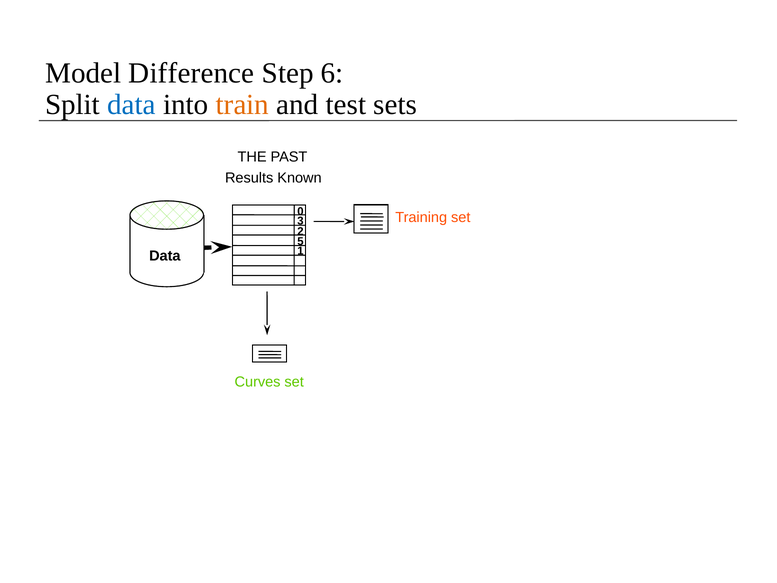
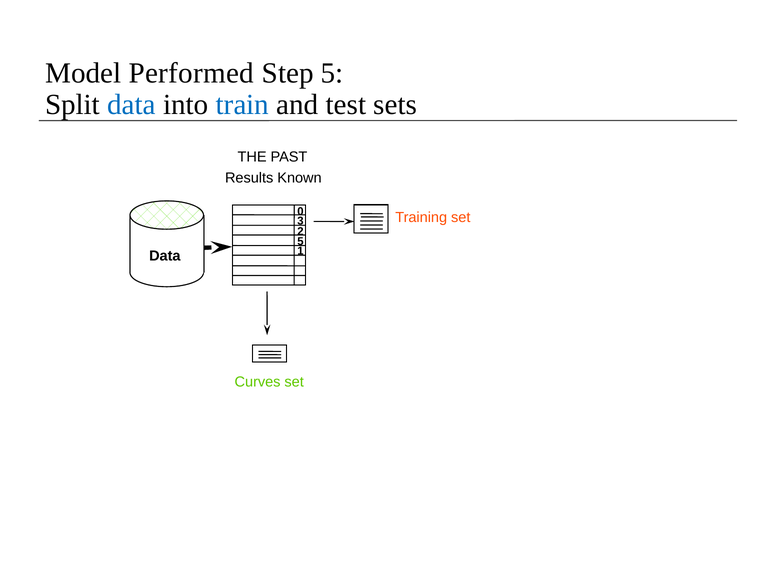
Difference: Difference -> Performed
Step 6: 6 -> 5
train colour: orange -> blue
